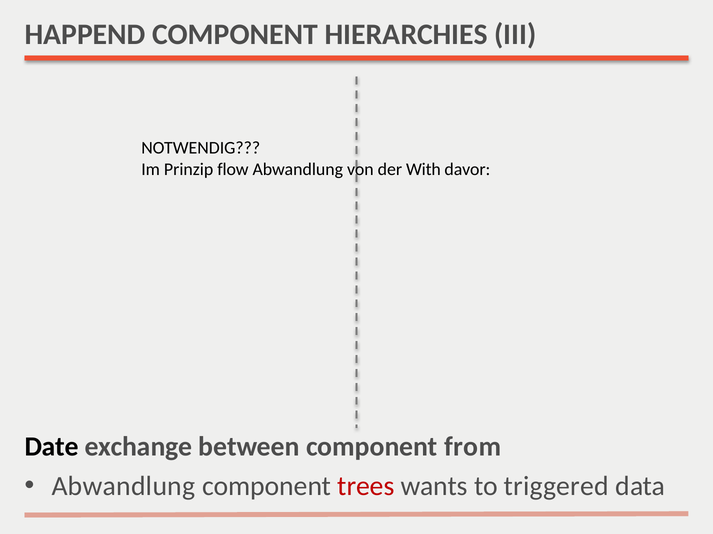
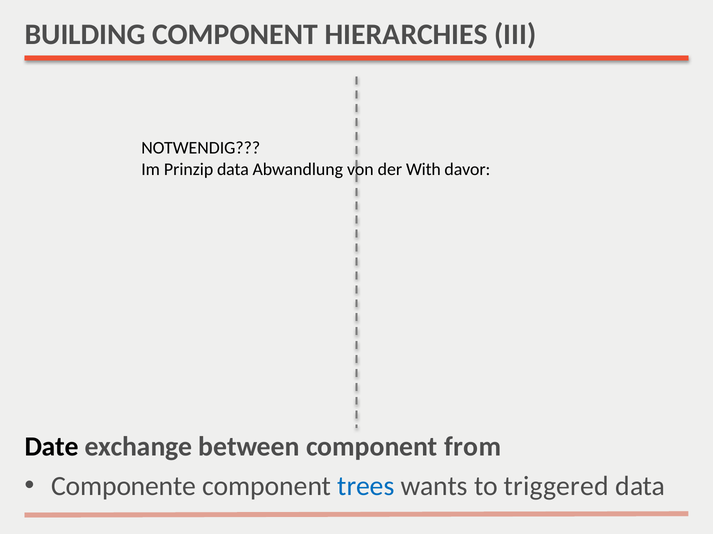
HAPPEND: HAPPEND -> BUILDING
Prinzip flow: flow -> data
Abwandlung at (123, 487): Abwandlung -> Componente
trees colour: red -> blue
